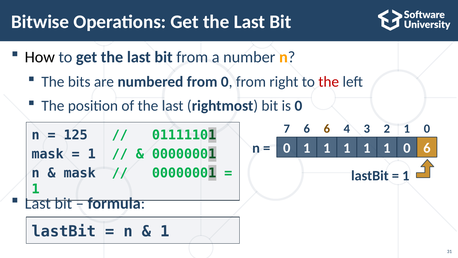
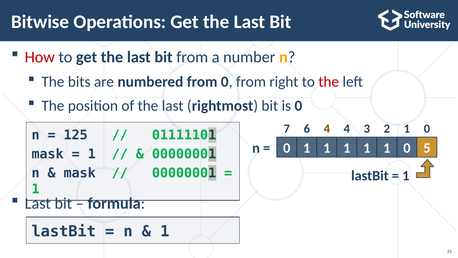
How colour: black -> red
6 6: 6 -> 4
0 6: 6 -> 5
